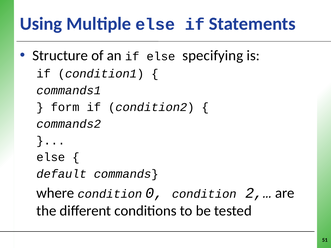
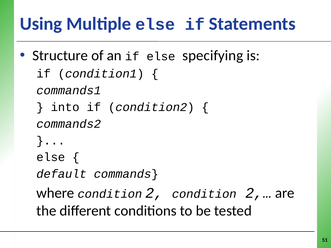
form: form -> into
0: 0 -> 2
